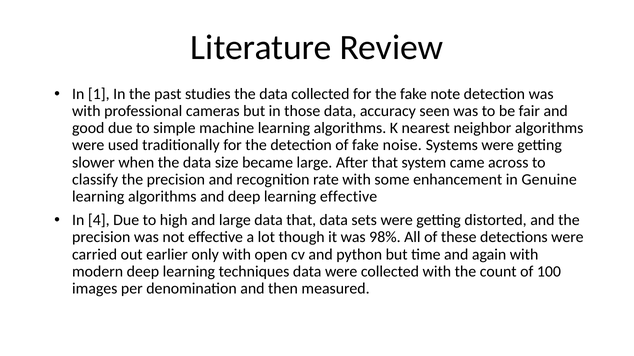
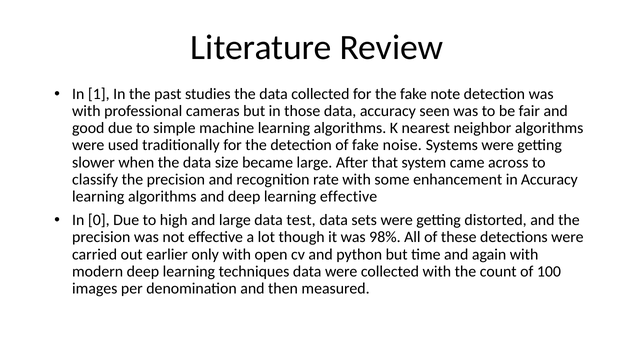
in Genuine: Genuine -> Accuracy
4: 4 -> 0
data that: that -> test
